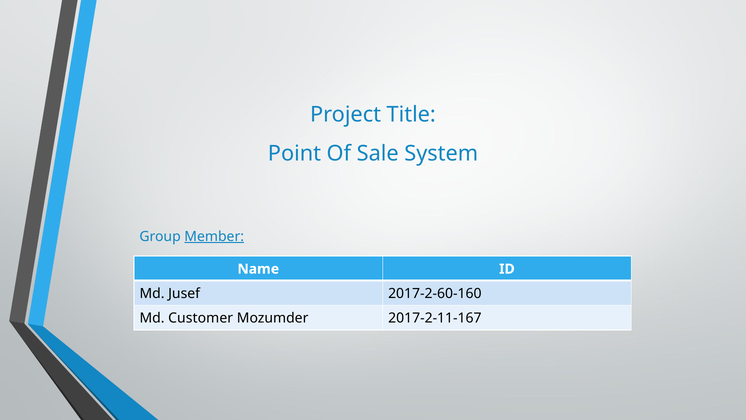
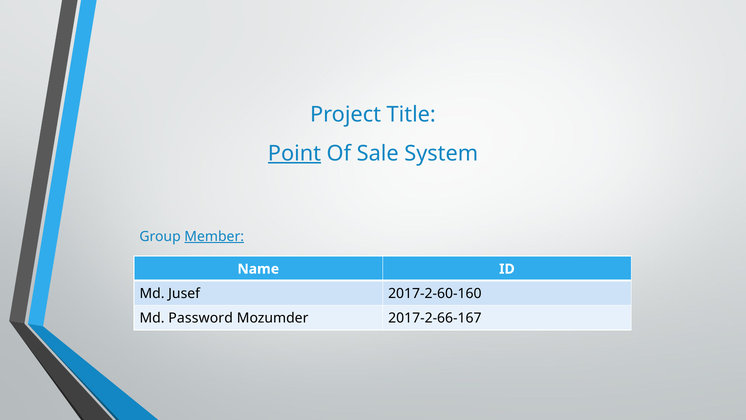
Point underline: none -> present
Customer: Customer -> Password
2017-2-11-167: 2017-2-11-167 -> 2017-2-66-167
